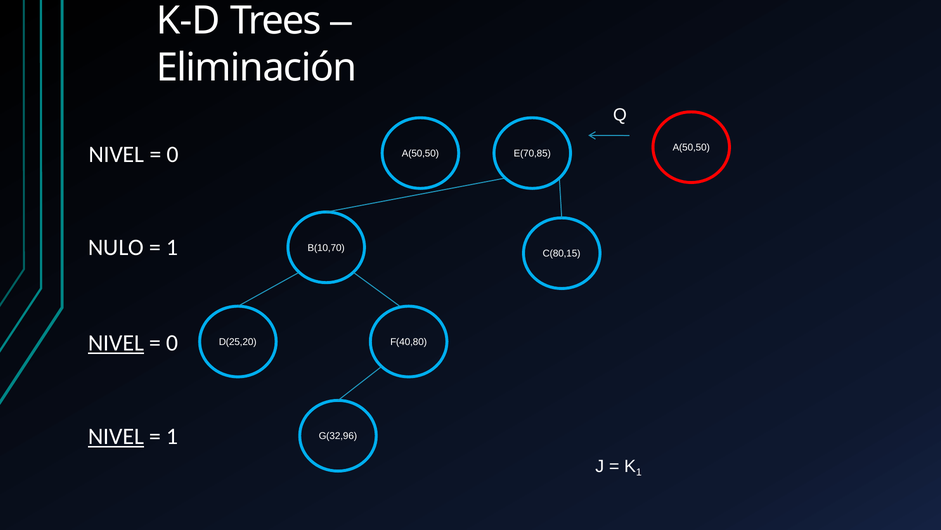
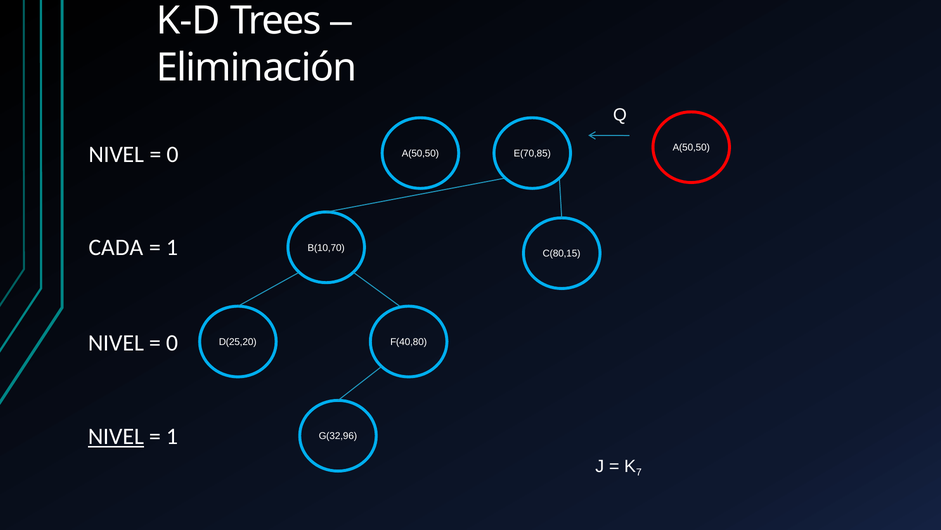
NULO: NULO -> CADA
NIVEL at (116, 343) underline: present -> none
1 at (639, 472): 1 -> 7
